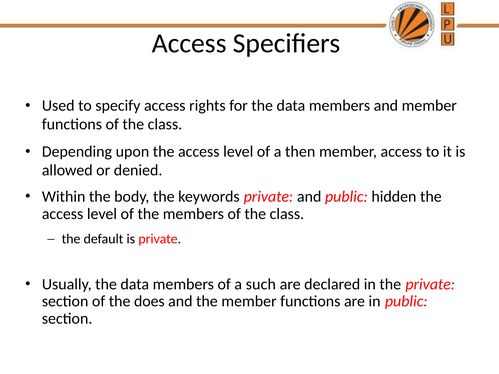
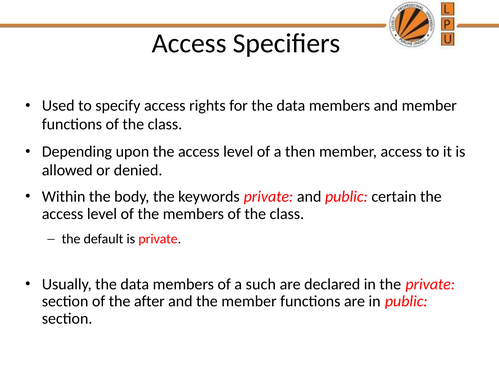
hidden: hidden -> certain
does: does -> after
